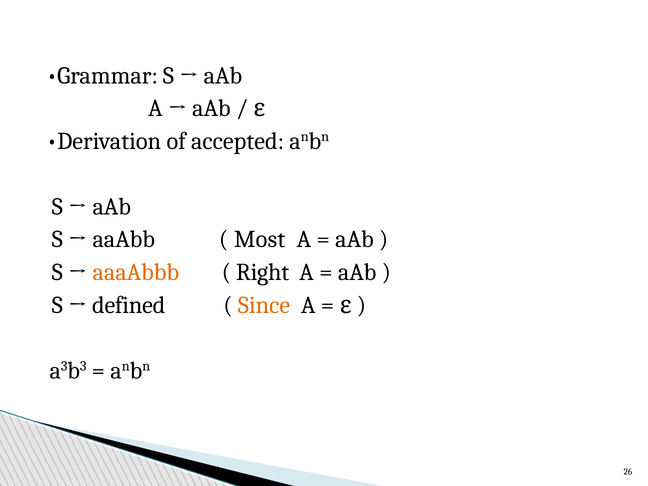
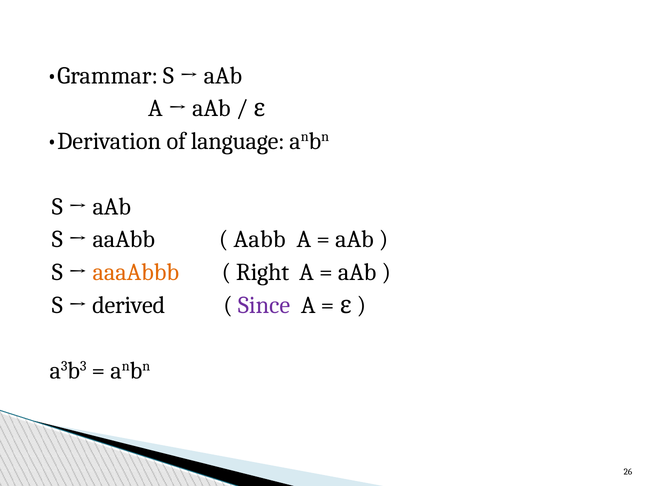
accepted: accepted -> language
Most: Most -> Aabb
defined: defined -> derived
Since colour: orange -> purple
